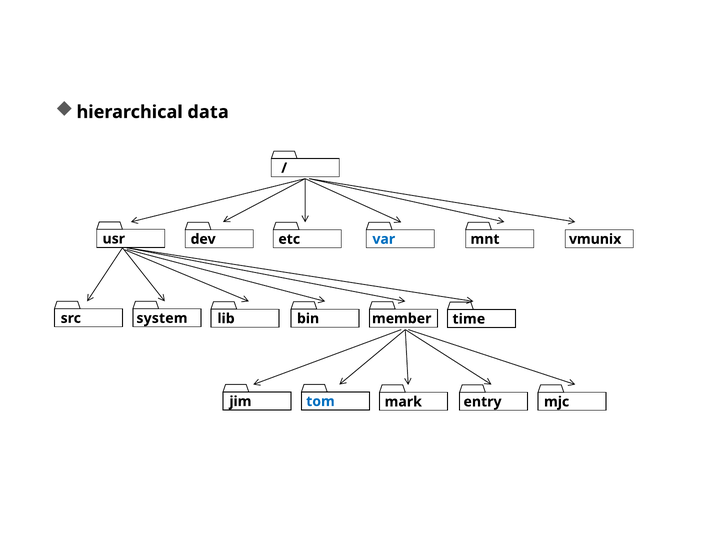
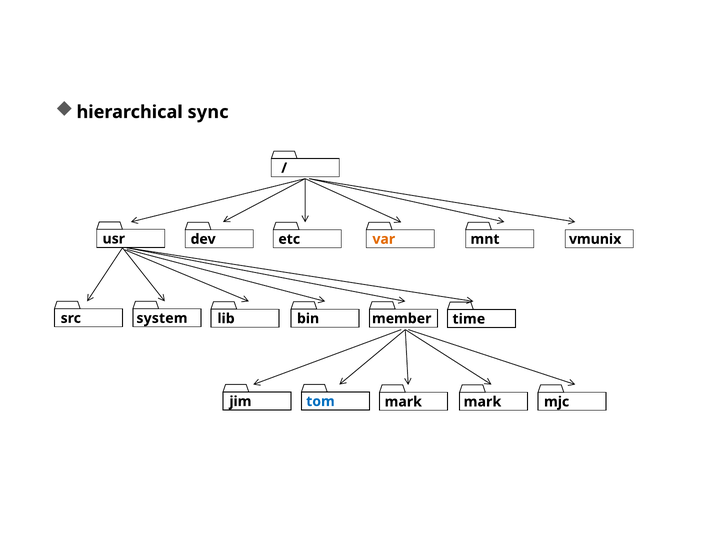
data: data -> sync
var colour: blue -> orange
mark entry: entry -> mark
